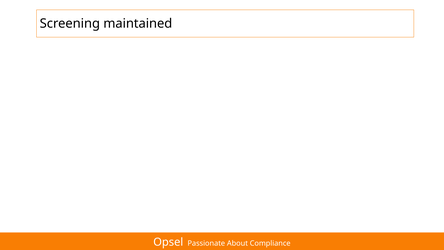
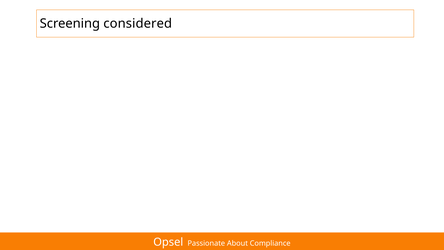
maintained: maintained -> considered
